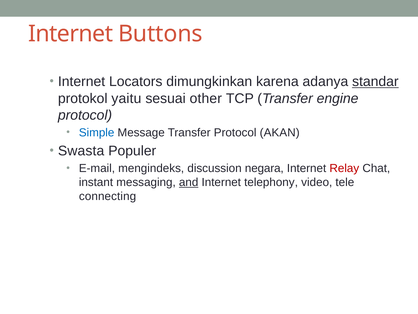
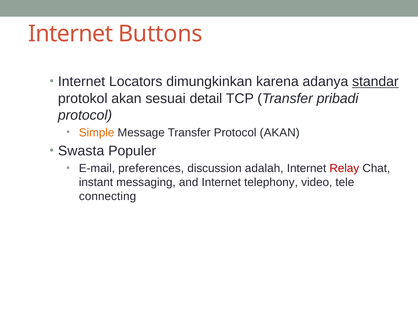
protokol yaitu: yaitu -> akan
other: other -> detail
engine: engine -> pribadi
Simple colour: blue -> orange
mengindeks: mengindeks -> preferences
negara: negara -> adalah
and underline: present -> none
